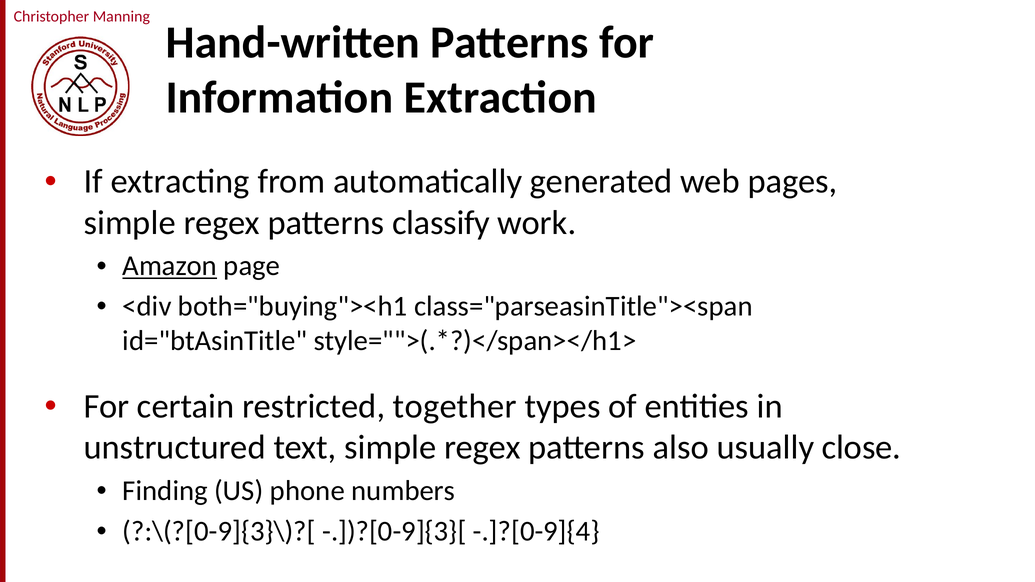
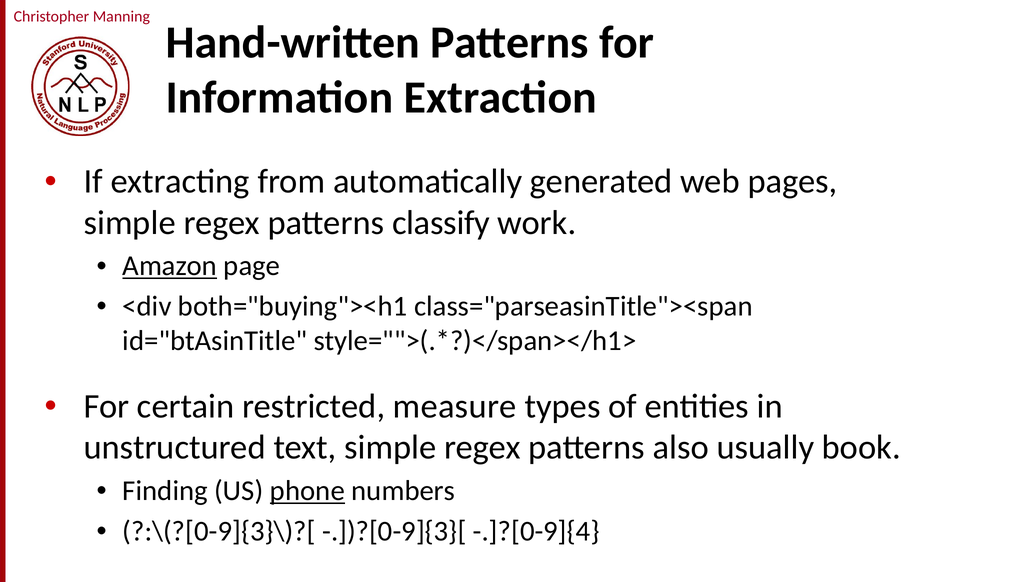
together: together -> measure
close: close -> book
phone underline: none -> present
